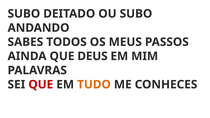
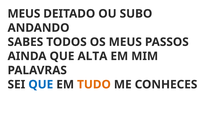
SUBO at (24, 14): SUBO -> MEUS
DEUS: DEUS -> ALTA
QUE at (41, 85) colour: red -> blue
